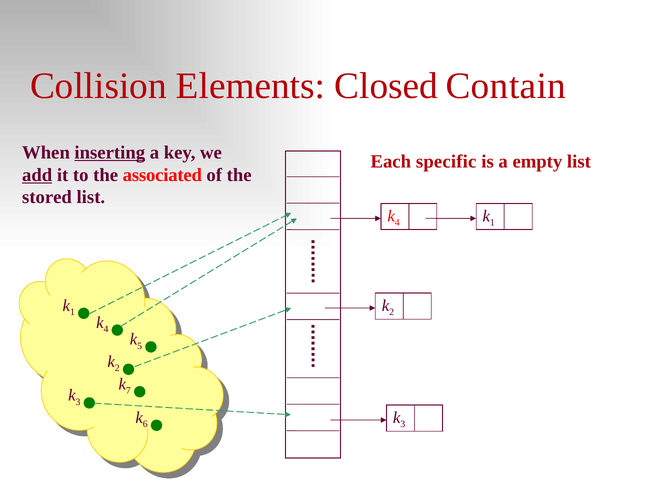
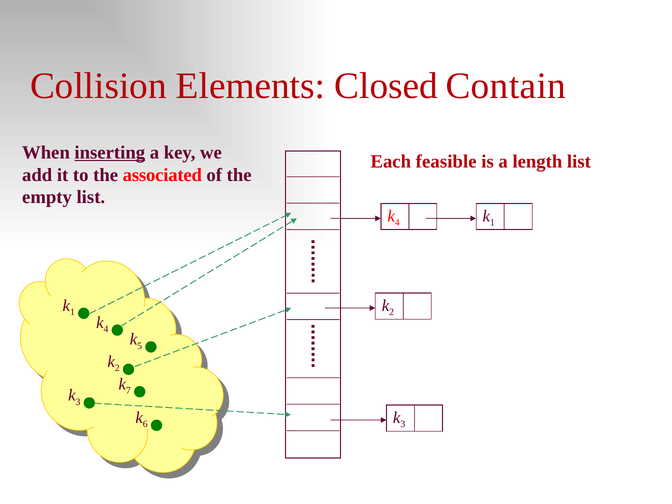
specific: specific -> feasible
empty: empty -> length
add underline: present -> none
stored: stored -> empty
